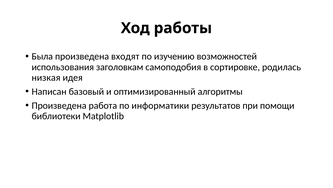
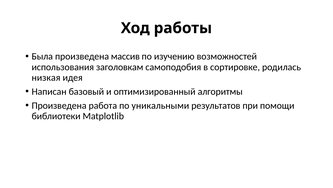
входят: входят -> массив
информатики: информатики -> уникальными
